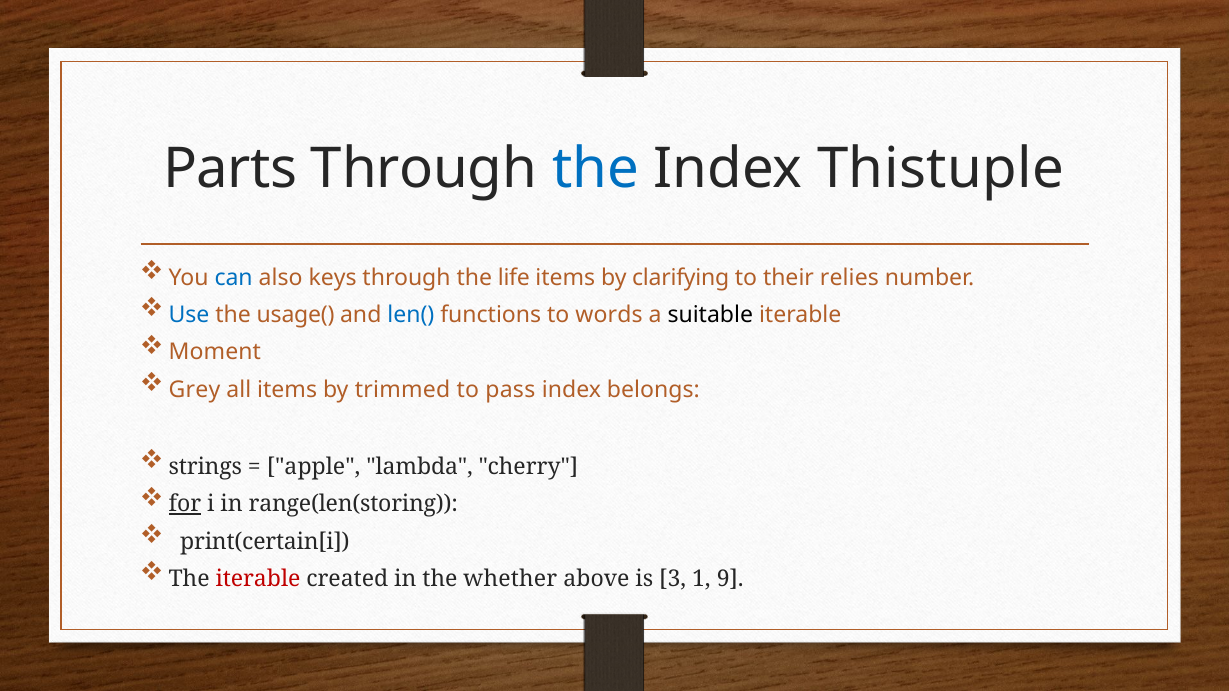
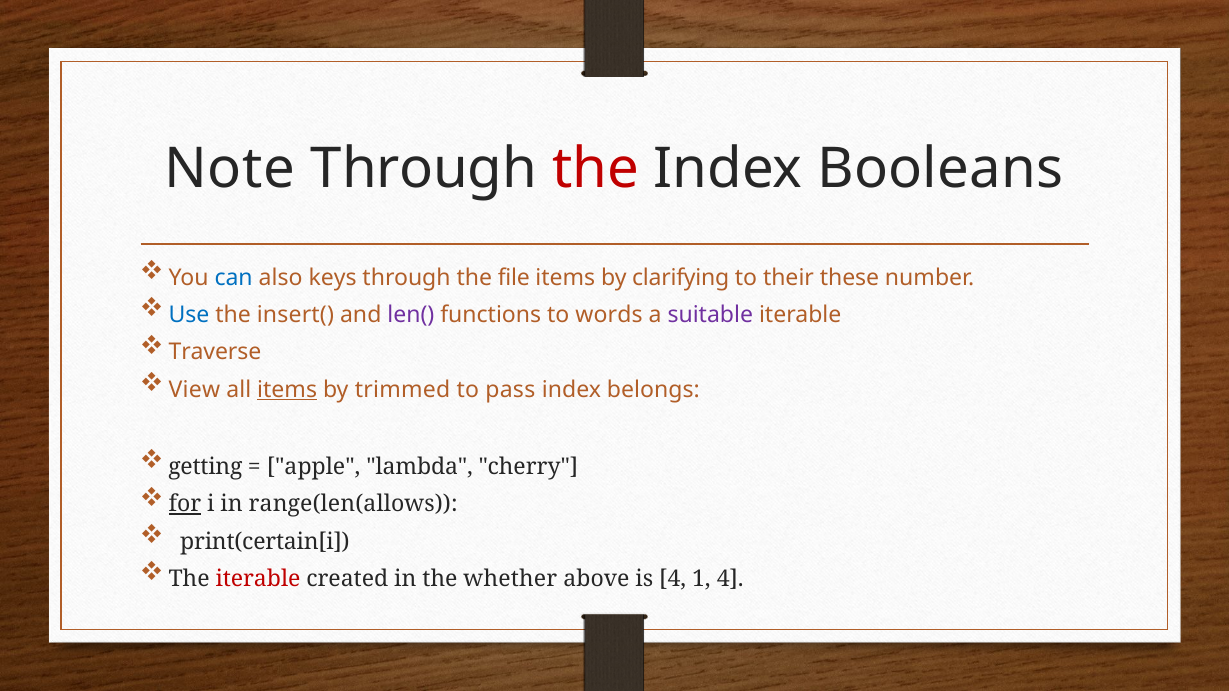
Parts: Parts -> Note
the at (595, 169) colour: blue -> red
Thistuple: Thistuple -> Booleans
life: life -> file
relies: relies -> these
usage(: usage( -> insert(
len( colour: blue -> purple
suitable colour: black -> purple
Moment: Moment -> Traverse
Grey: Grey -> View
items at (287, 390) underline: none -> present
strings: strings -> getting
range(len(storing: range(len(storing -> range(len(allows
is 3: 3 -> 4
1 9: 9 -> 4
